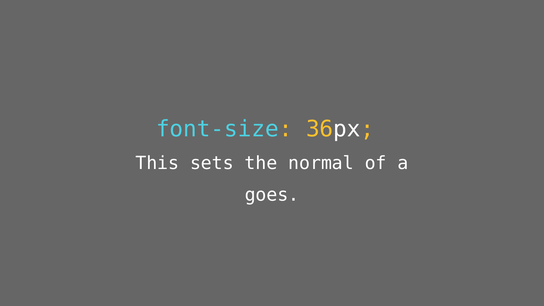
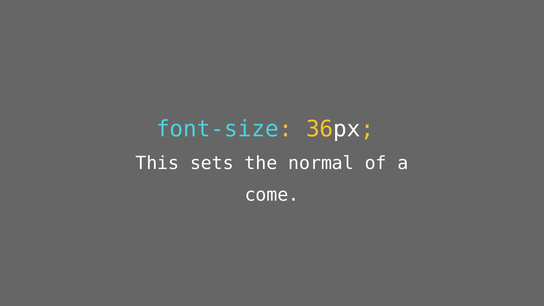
goes: goes -> come
